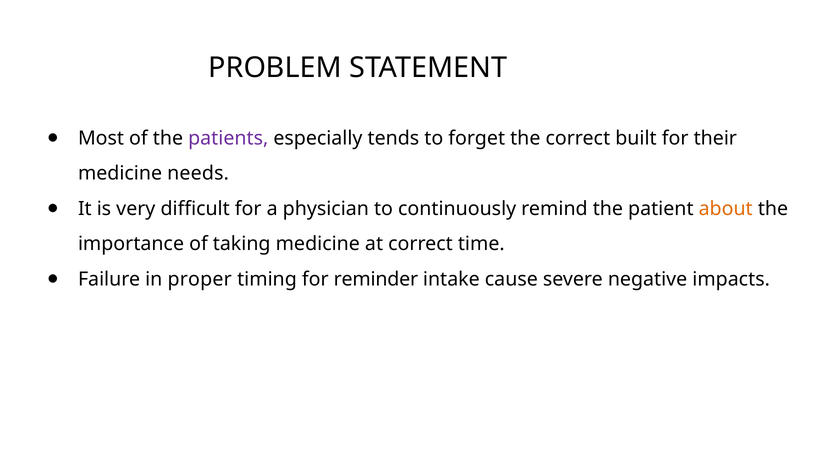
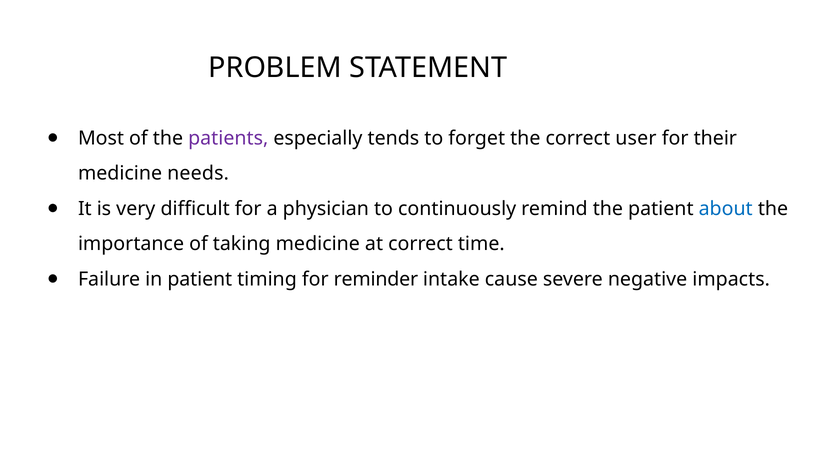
built: built -> user
about colour: orange -> blue
in proper: proper -> patient
